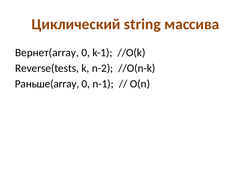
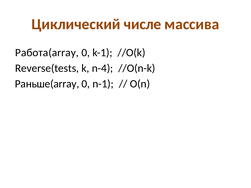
string: string -> числе
Вернет(array: Вернет(array -> Работа(array
n-2: n-2 -> n-4
